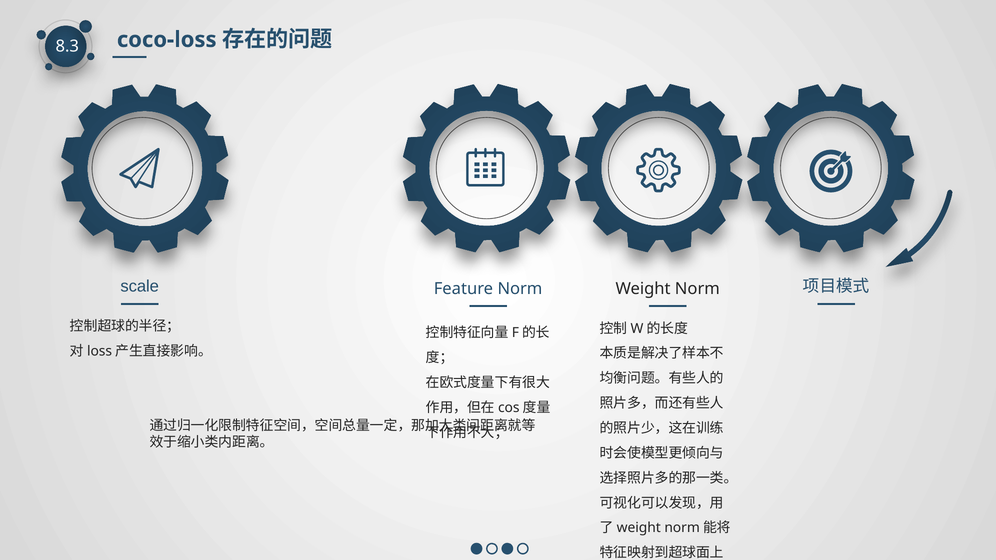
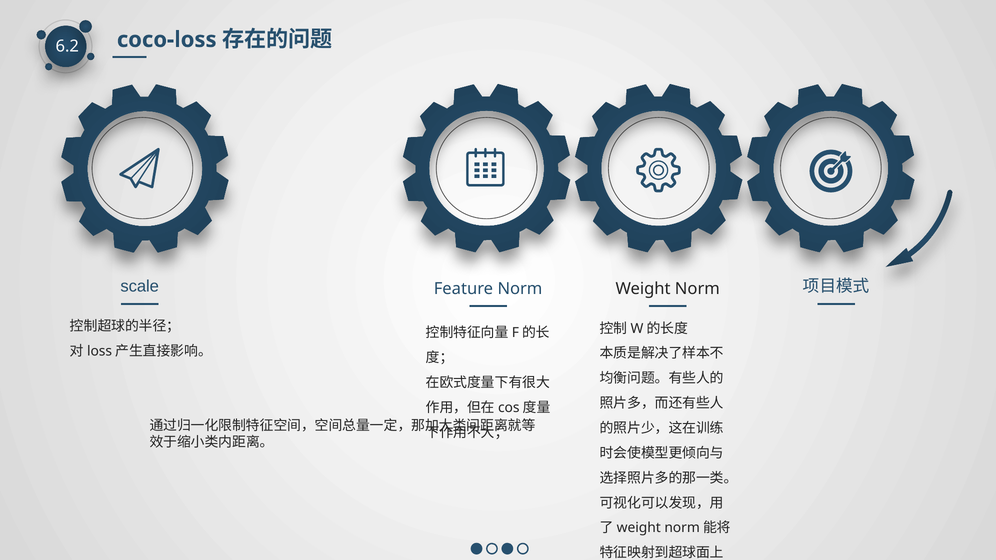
8.3: 8.3 -> 6.2
